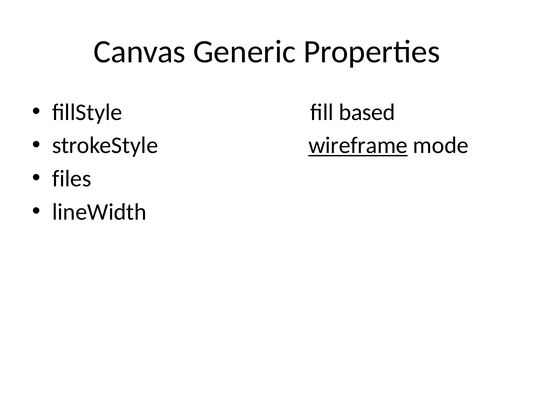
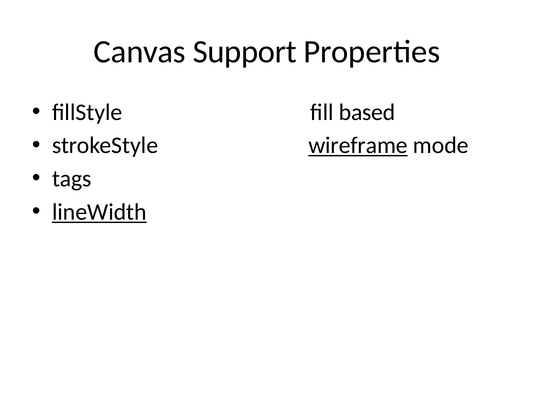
Generic: Generic -> Support
files: files -> tags
lineWidth underline: none -> present
